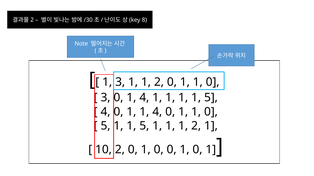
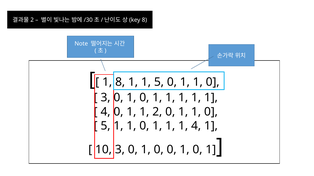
1 3: 3 -> 8
2 at (159, 82): 2 -> 5
4 at (144, 98): 4 -> 0
5 at (211, 98): 5 -> 1
1 1 4: 4 -> 2
5 1 1 5: 5 -> 0
1 1 1 2: 2 -> 4
10 2: 2 -> 3
